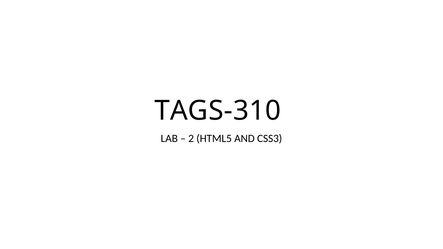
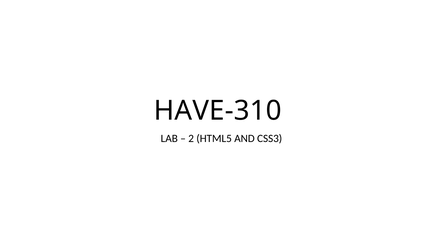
TAGS-310: TAGS-310 -> HAVE-310
